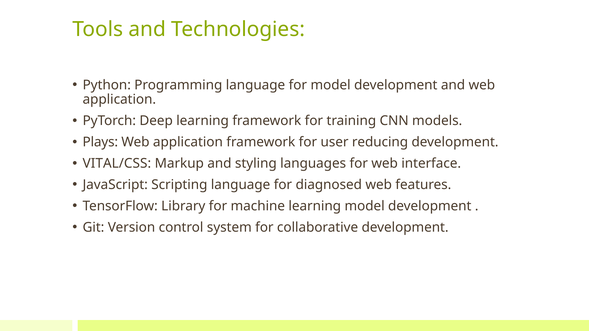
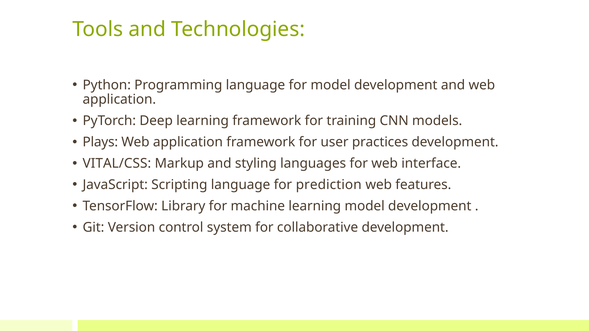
reducing: reducing -> practices
diagnosed: diagnosed -> prediction
